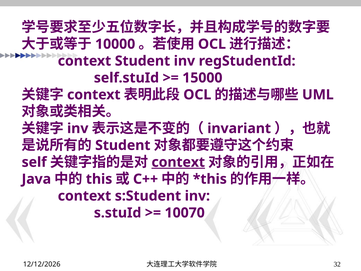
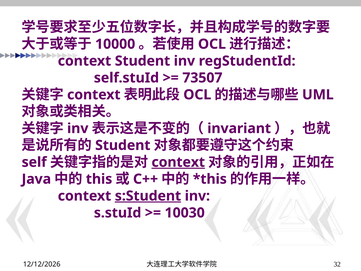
15000: 15000 -> 73507
s:Student underline: none -> present
10070: 10070 -> 10030
